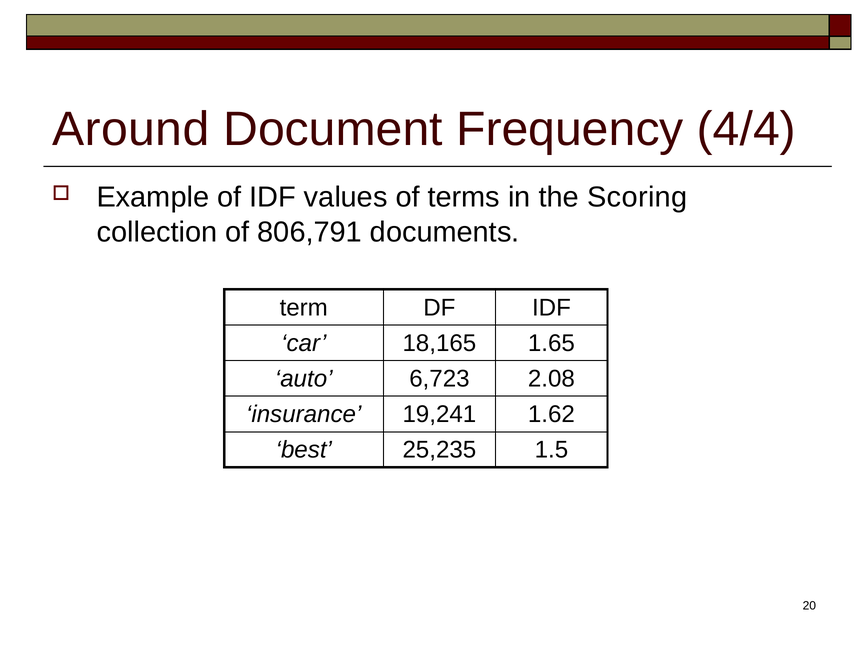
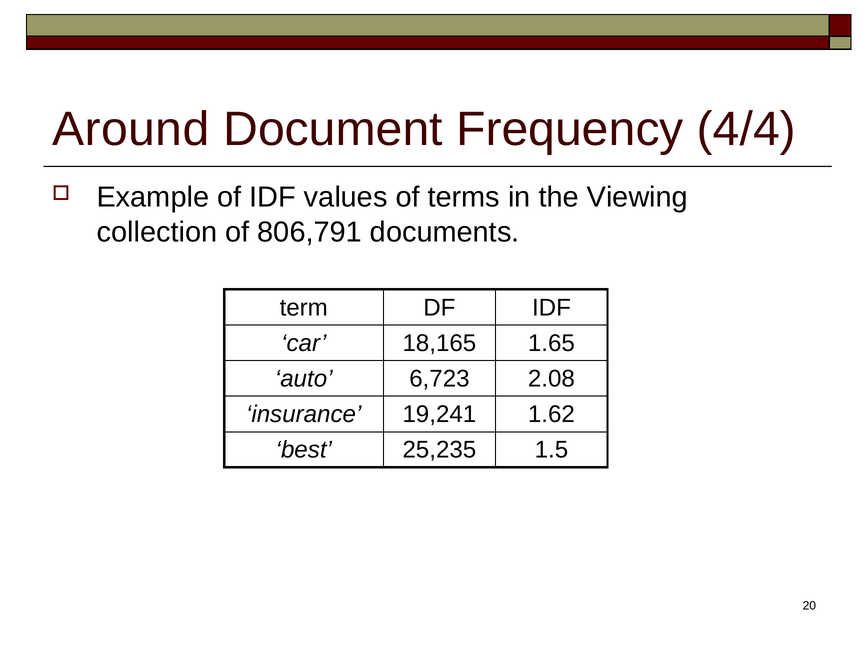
Scoring: Scoring -> Viewing
